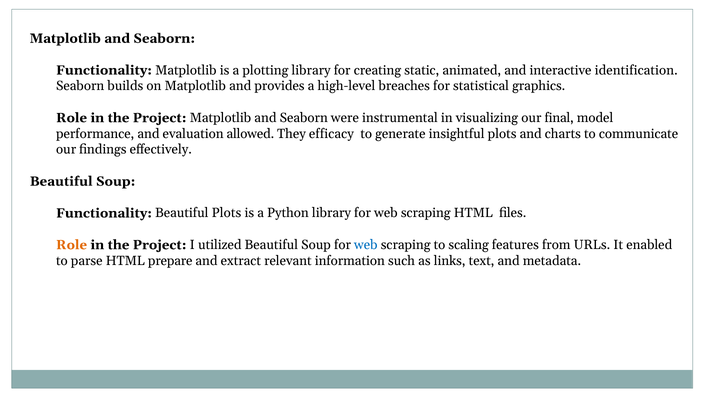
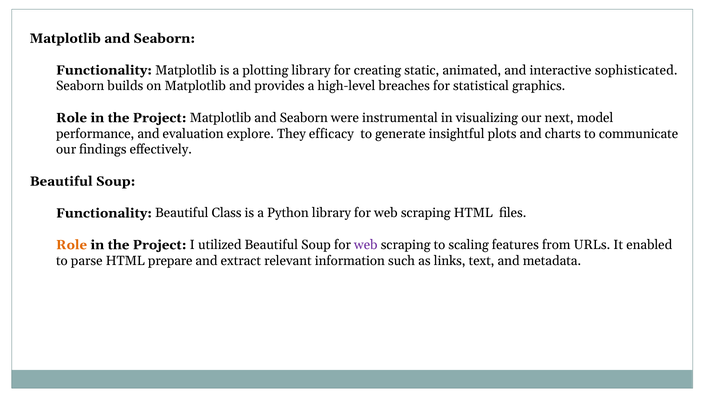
identification: identification -> sophisticated
final: final -> next
allowed: allowed -> explore
Beautiful Plots: Plots -> Class
web at (366, 245) colour: blue -> purple
